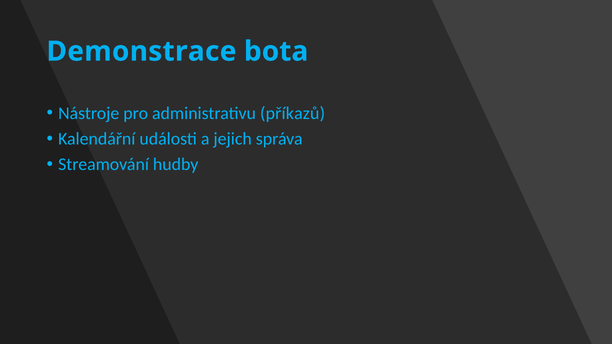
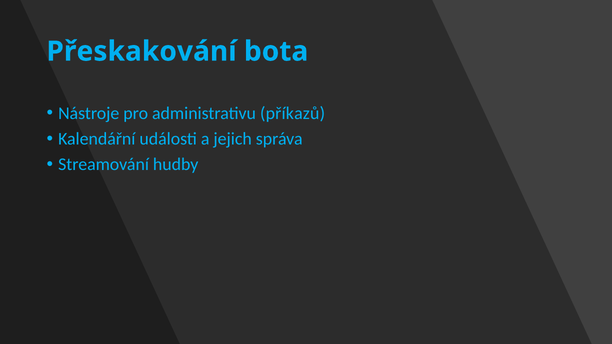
Demonstrace: Demonstrace -> Přeskakování
